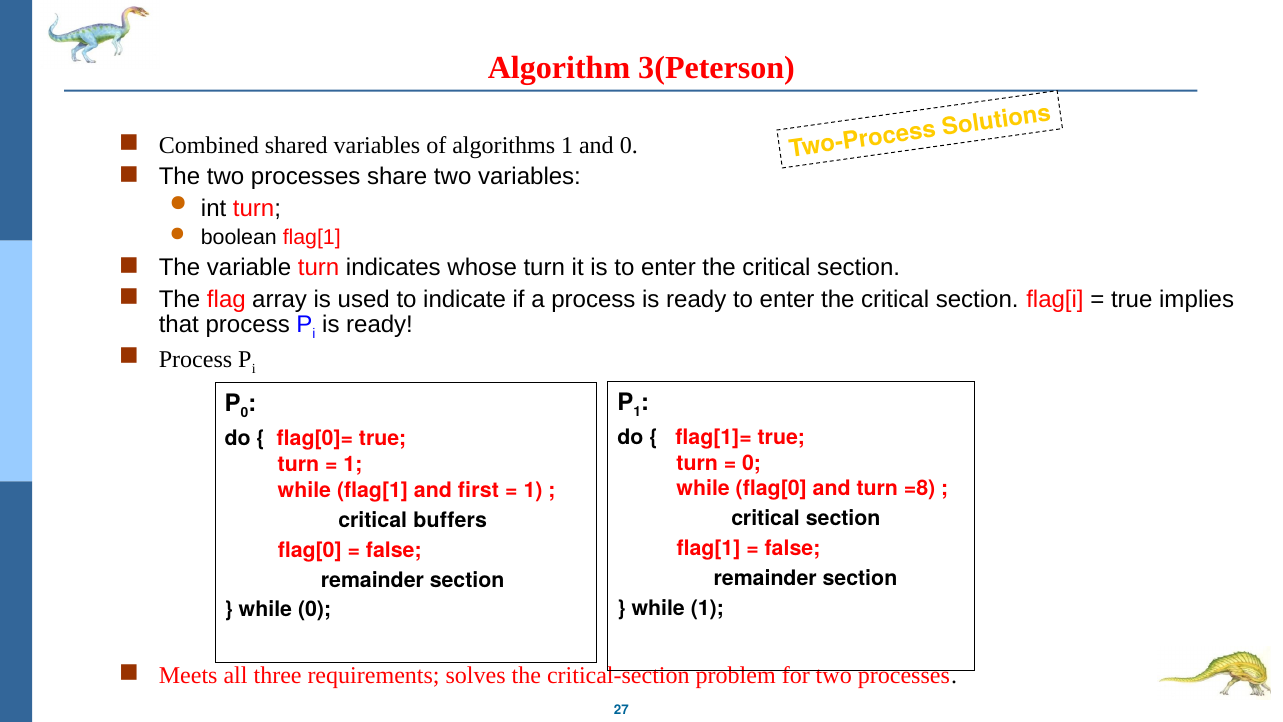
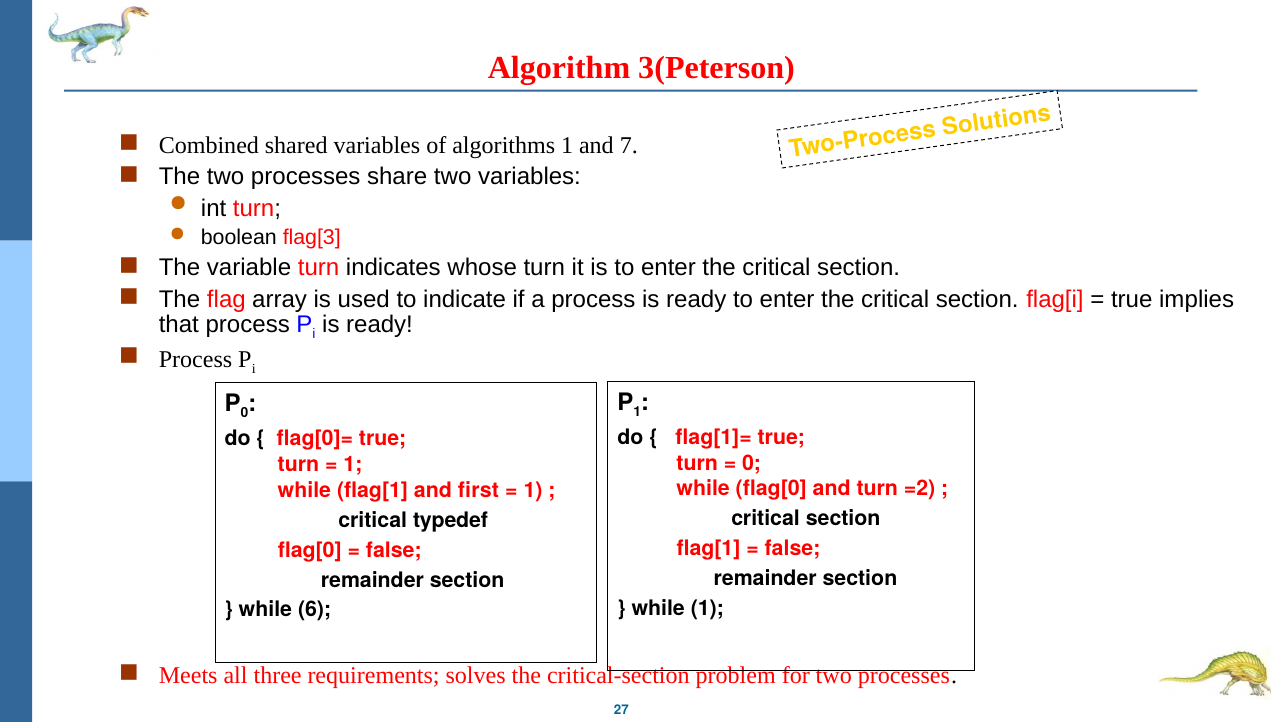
and 0: 0 -> 7
boolean flag[1: flag[1 -> flag[3
=8: =8 -> =2
buffers: buffers -> typedef
while 0: 0 -> 6
